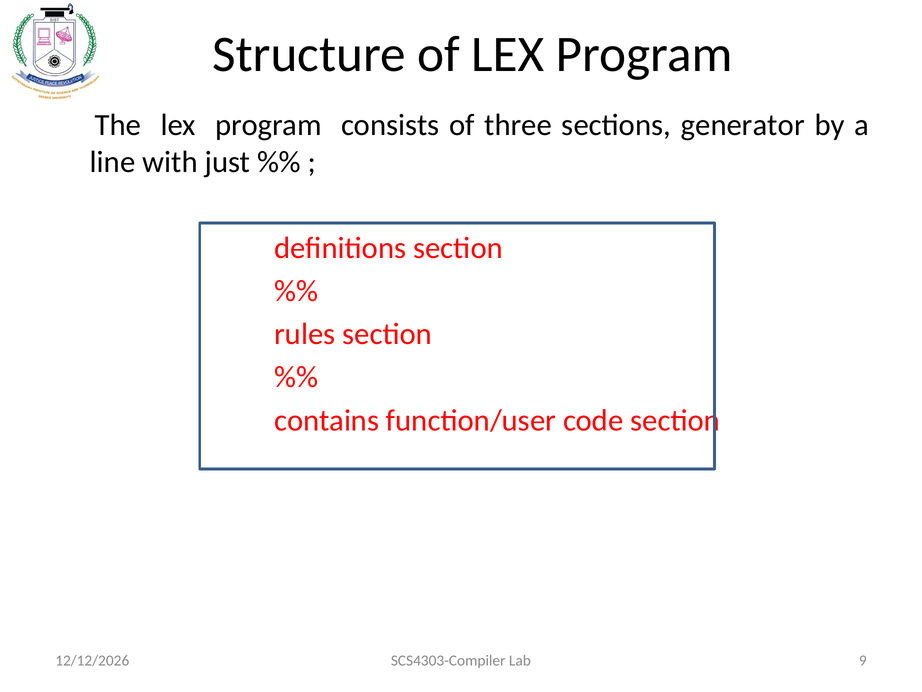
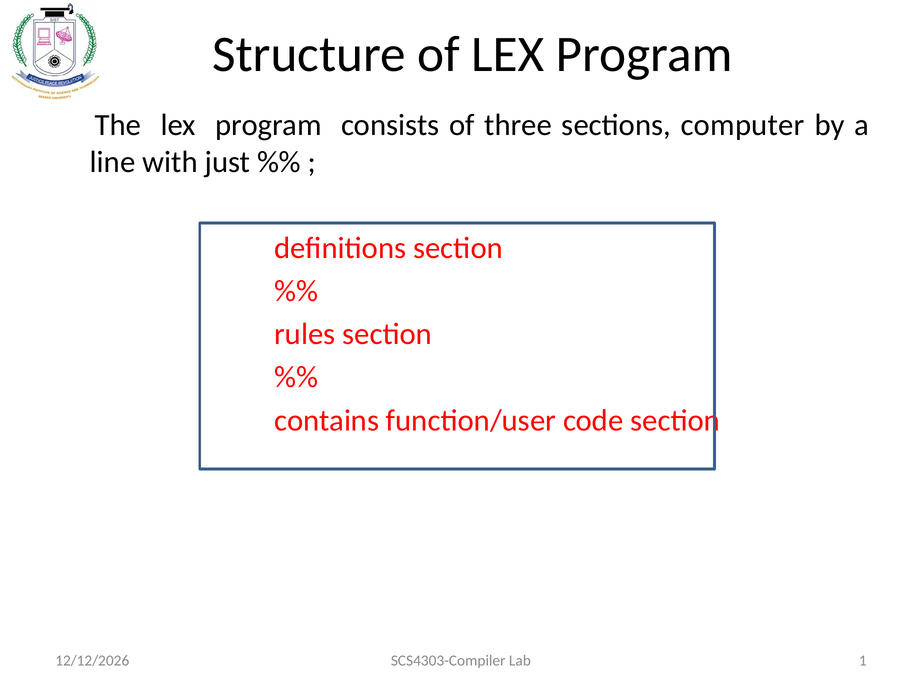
generator: generator -> computer
9: 9 -> 1
